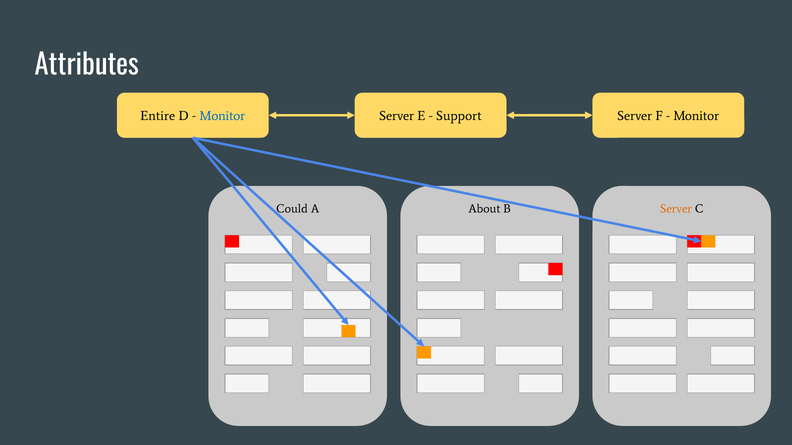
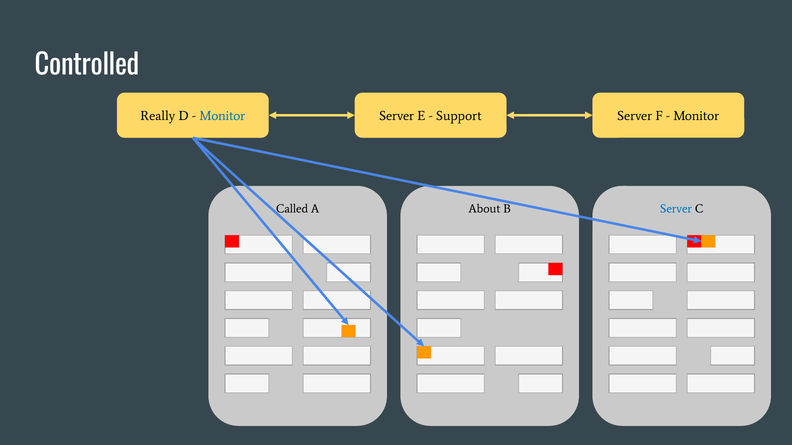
Attributes: Attributes -> Controlled
Entire: Entire -> Really
Could: Could -> Called
Server at (676, 209) colour: orange -> blue
